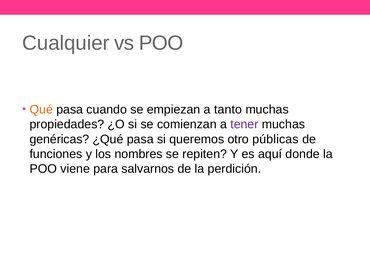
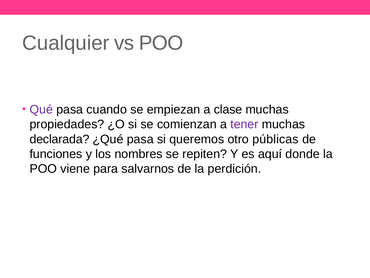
Qué colour: orange -> purple
tanto: tanto -> clase
genéricas: genéricas -> declarada
